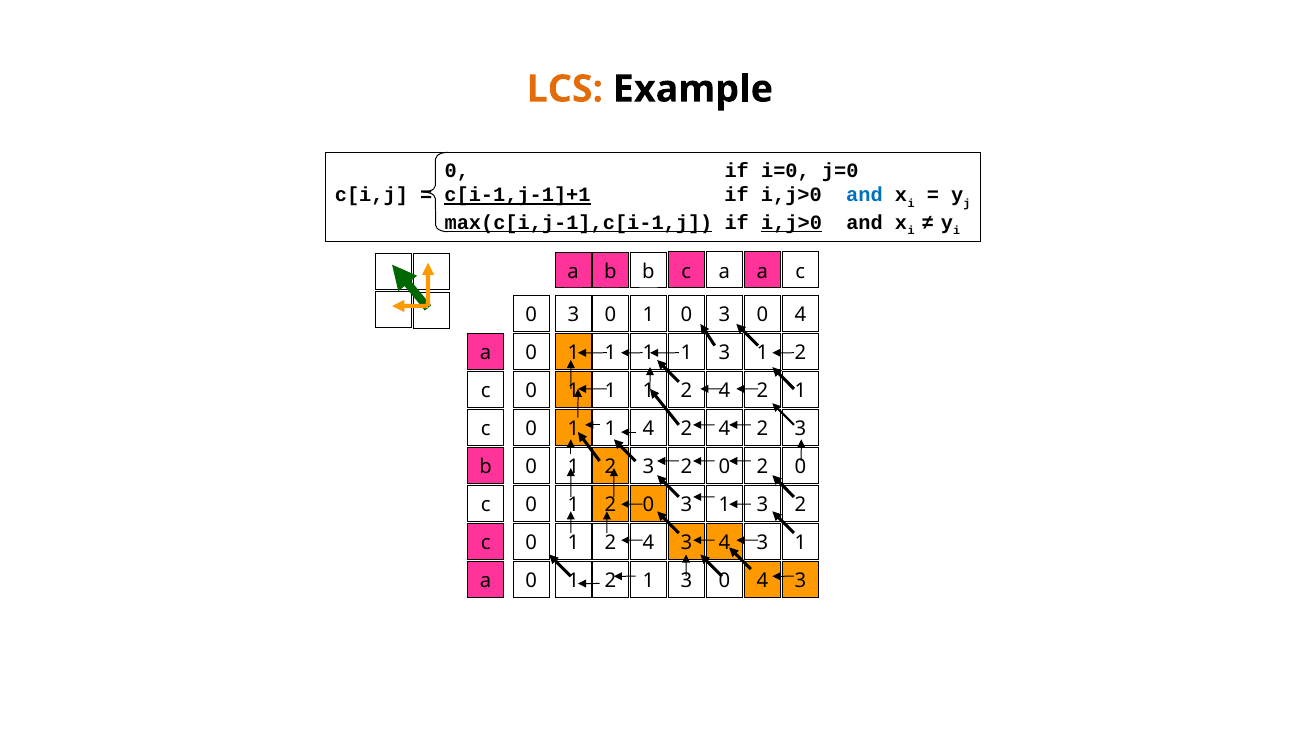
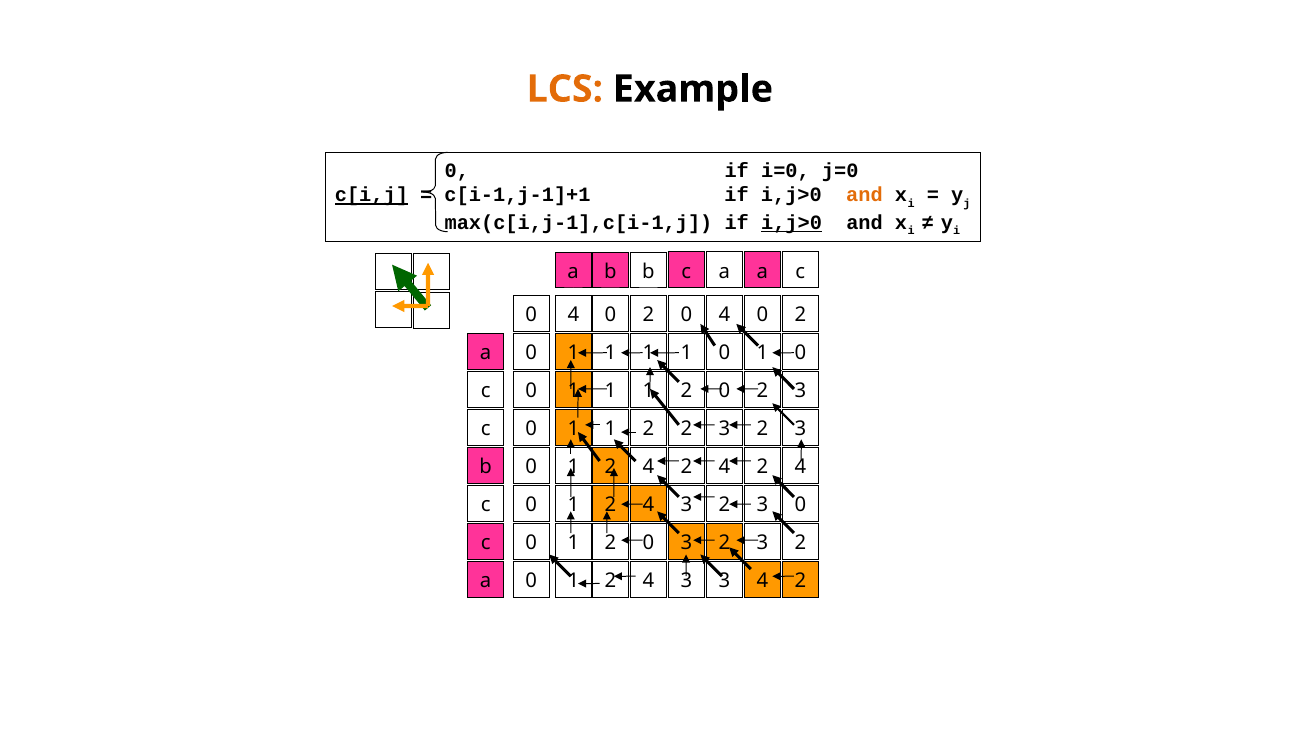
c[i,j underline: none -> present
c[i-1,j-1]+1 underline: present -> none
and at (864, 195) colour: blue -> orange
max(c[i,j-1],c[i-1,j underline: present -> none
3 at (724, 314): 3 -> 4
4 at (801, 314): 4 -> 2
3 at (573, 314): 3 -> 4
1 at (648, 314): 1 -> 2
3 at (724, 352): 3 -> 0
2 at (801, 352): 2 -> 0
4 at (724, 390): 4 -> 0
1 at (801, 390): 1 -> 3
4 at (724, 428): 4 -> 3
4 at (648, 429): 4 -> 2
0 at (724, 466): 0 -> 4
0 at (801, 466): 0 -> 4
3 at (648, 466): 3 -> 4
1 at (724, 504): 1 -> 2
2 at (801, 504): 2 -> 0
0 at (648, 504): 0 -> 4
4 at (724, 543): 4 -> 2
1 at (801, 543): 1 -> 2
4 at (648, 543): 4 -> 0
3 0: 0 -> 3
3 at (801, 581): 3 -> 2
1 at (648, 581): 1 -> 4
